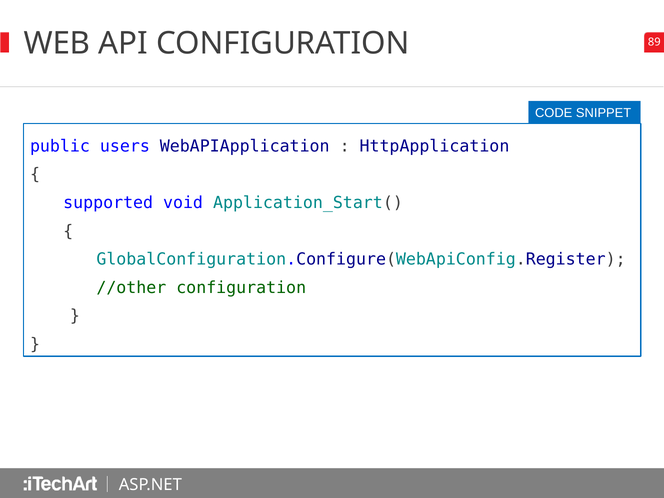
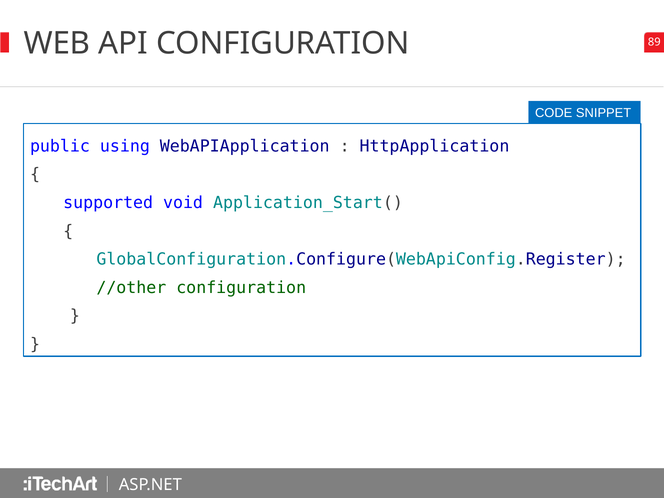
users: users -> using
